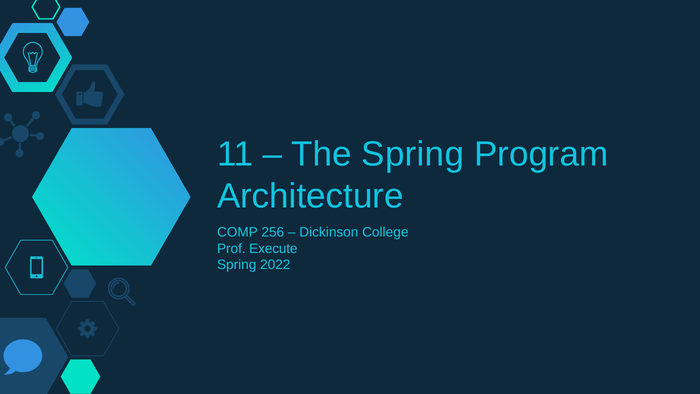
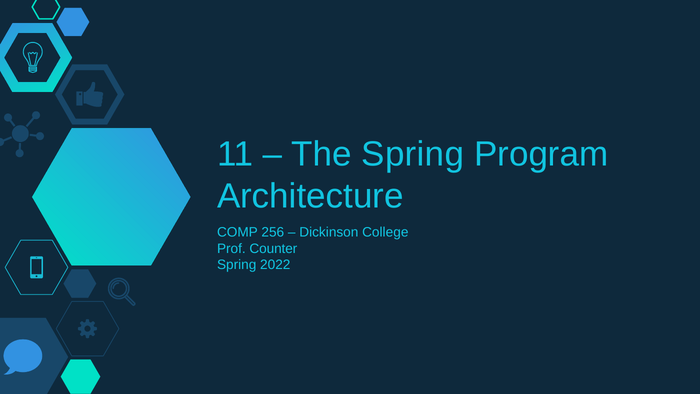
Execute: Execute -> Counter
